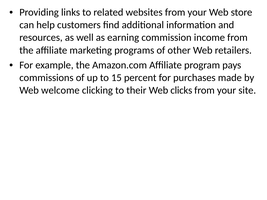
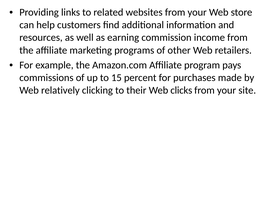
welcome: welcome -> relatively
